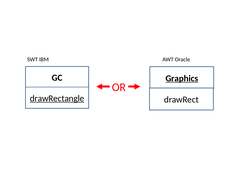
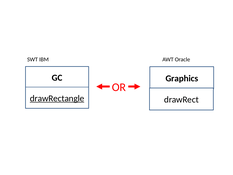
Graphics underline: present -> none
